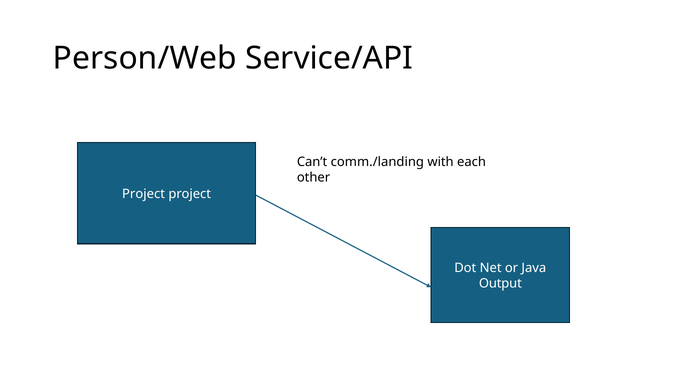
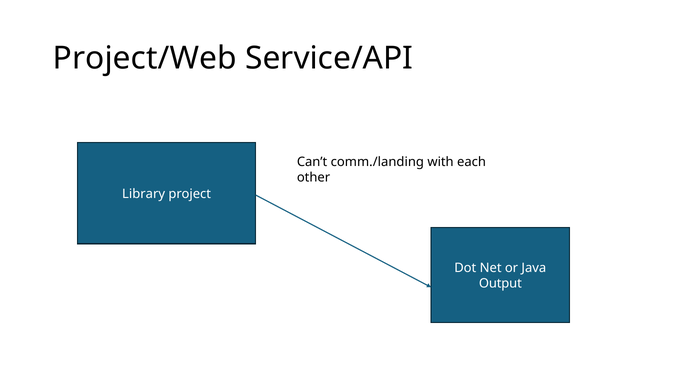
Person/Web: Person/Web -> Project/Web
Project at (144, 194): Project -> Library
